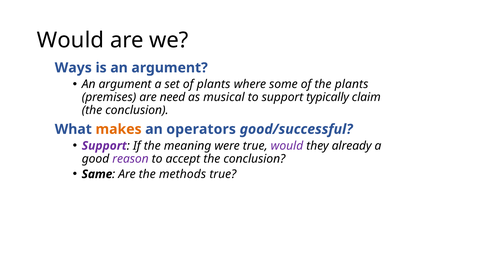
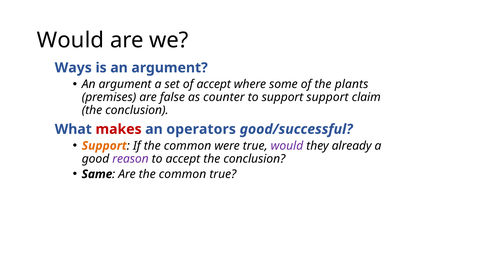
of plants: plants -> accept
need: need -> false
musical: musical -> counter
support typically: typically -> support
makes colour: orange -> red
Support at (104, 146) colour: purple -> orange
If the meaning: meaning -> common
Are the methods: methods -> common
